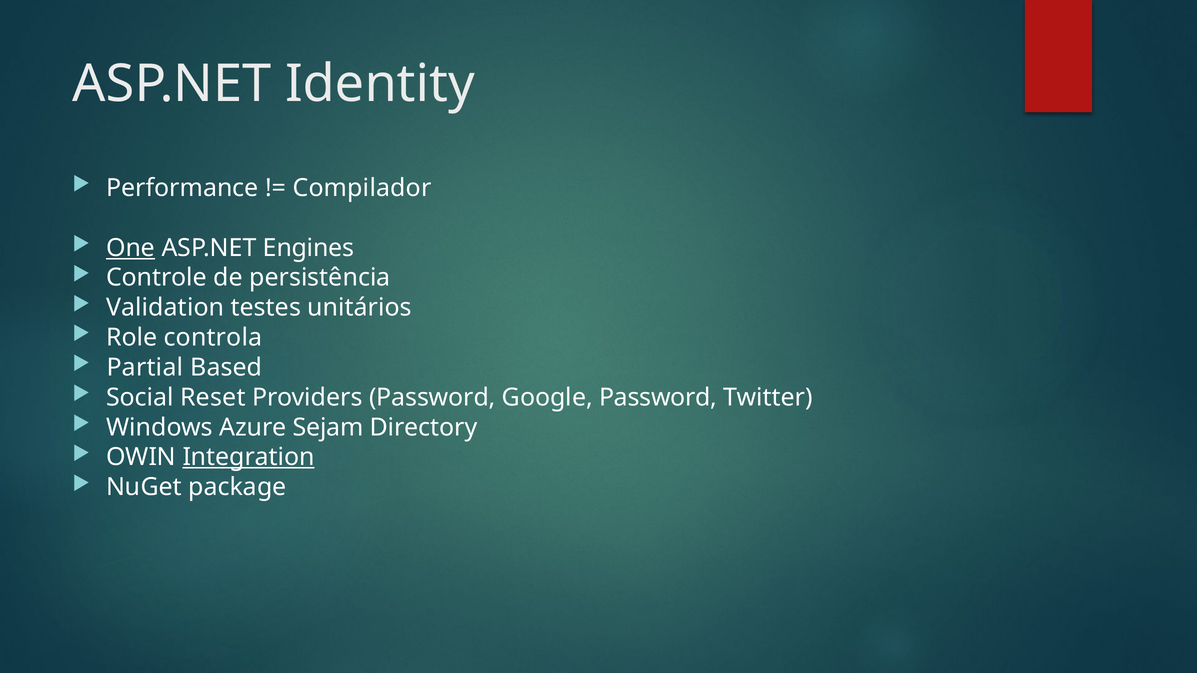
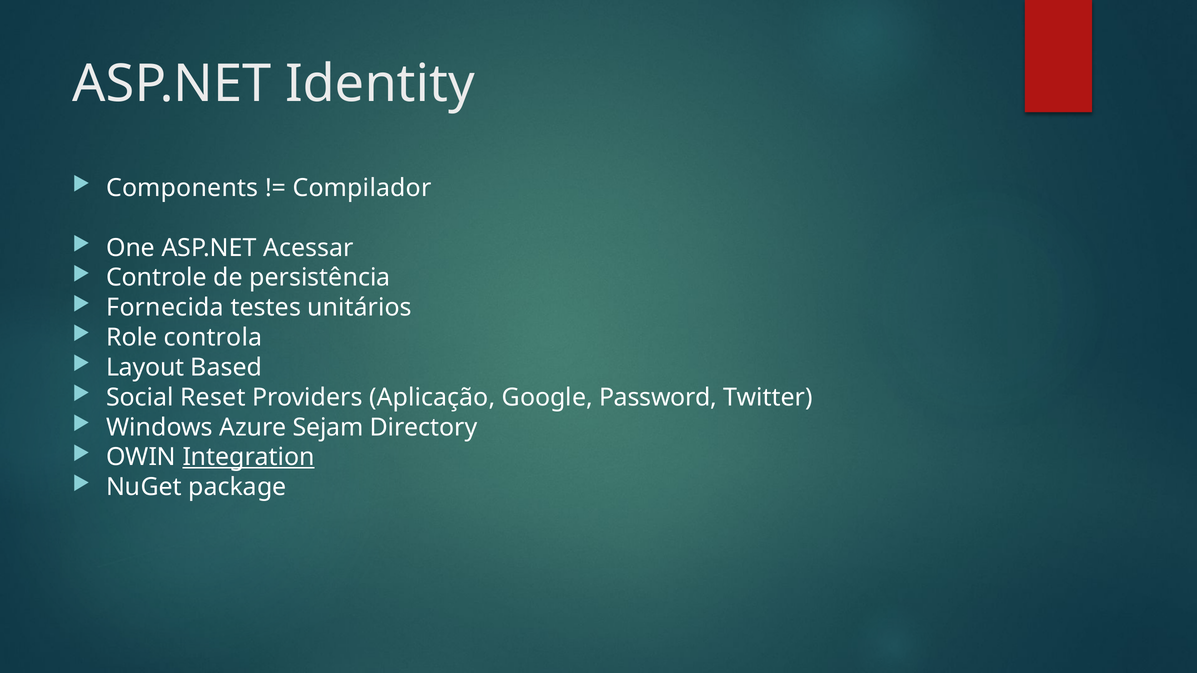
Performance: Performance -> Components
One underline: present -> none
Engines: Engines -> Acessar
Validation: Validation -> Fornecida
Partial: Partial -> Layout
Providers Password: Password -> Aplicação
